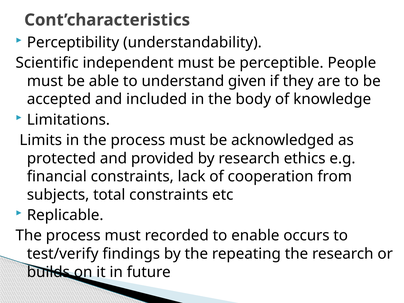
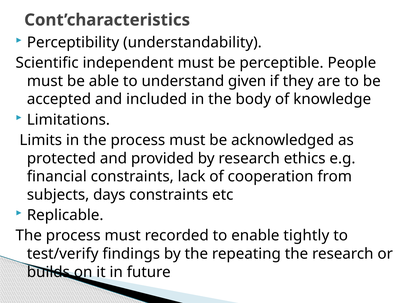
total: total -> days
occurs: occurs -> tightly
